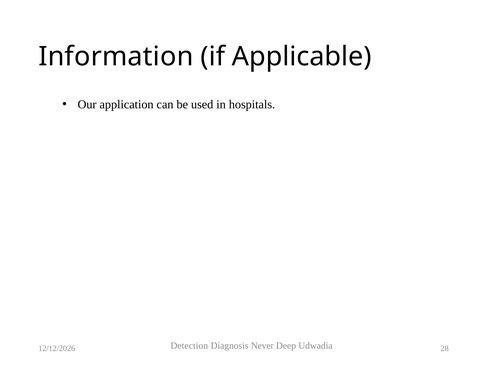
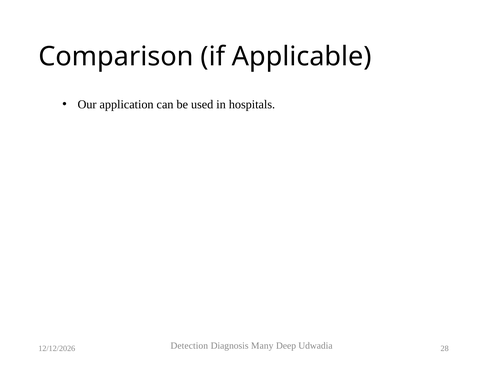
Information: Information -> Comparison
Never: Never -> Many
